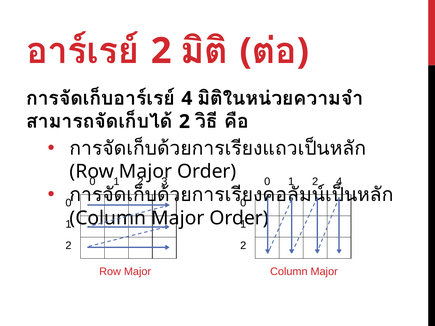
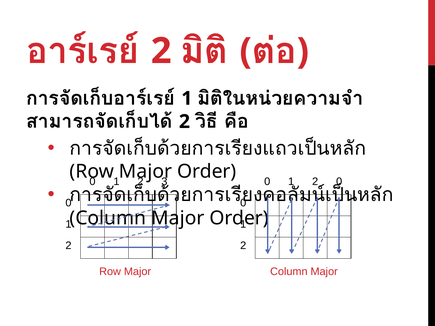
4 at (187, 98): 4 -> 1
4 at (339, 182): 4 -> 0
